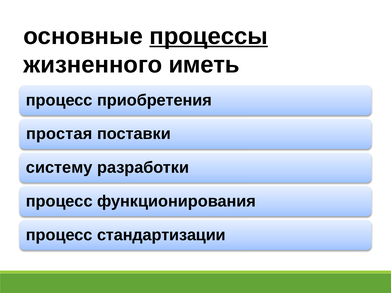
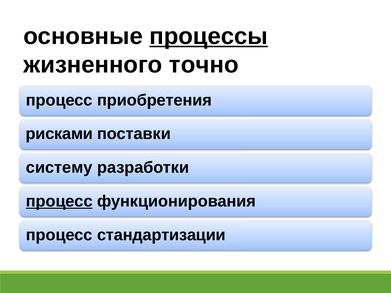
иметь: иметь -> точно
простая: простая -> рисками
процесс at (59, 201) underline: none -> present
